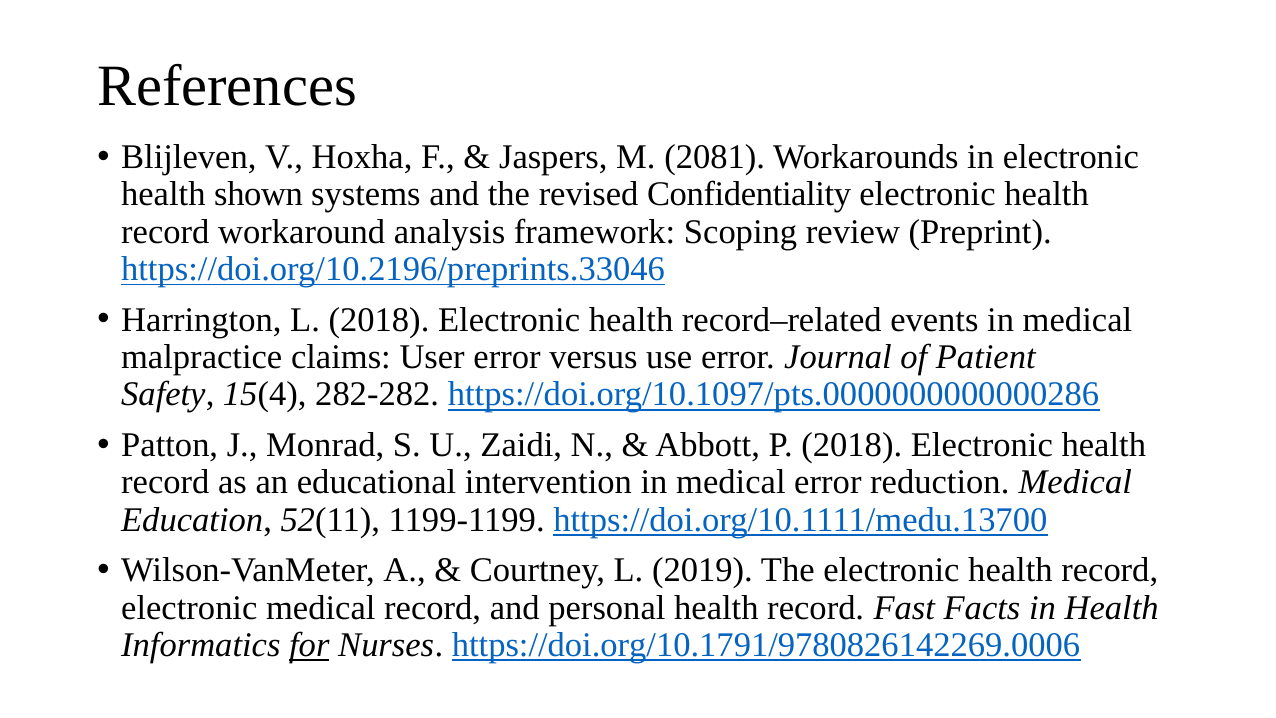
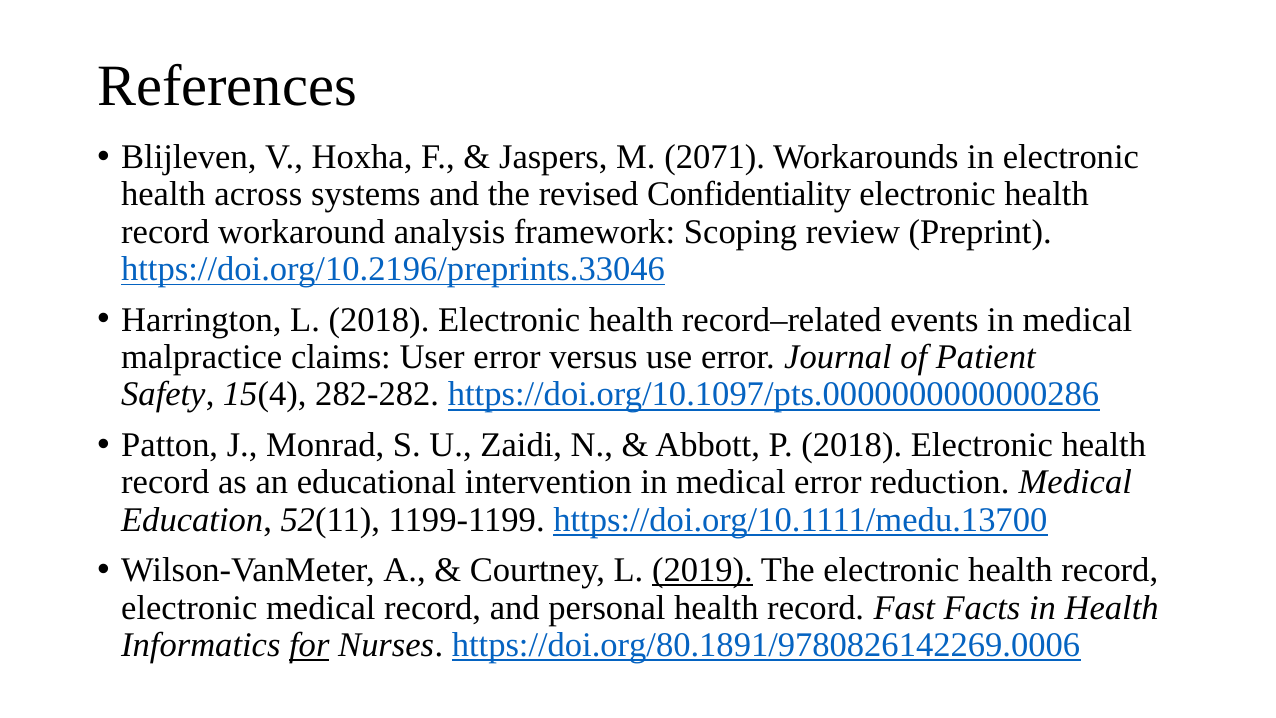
2081: 2081 -> 2071
shown: shown -> across
2019 underline: none -> present
https://doi.org/10.1791/9780826142269.0006: https://doi.org/10.1791/9780826142269.0006 -> https://doi.org/80.1891/9780826142269.0006
